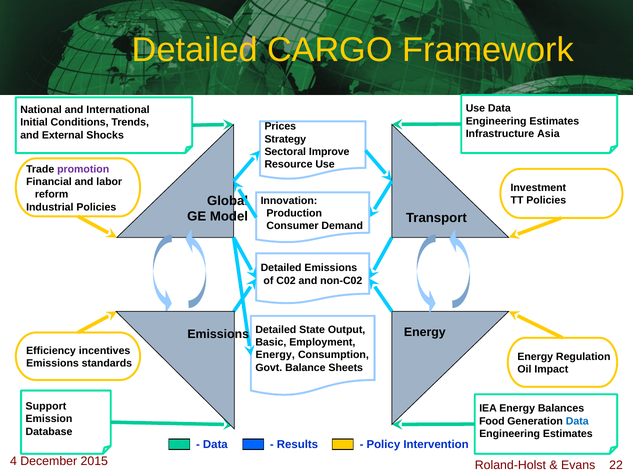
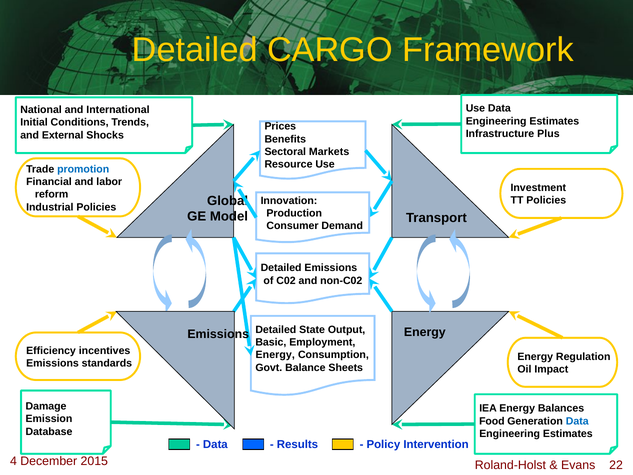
Asia: Asia -> Plus
Strategy: Strategy -> Benefits
Improve: Improve -> Markets
promotion colour: purple -> blue
Support: Support -> Damage
